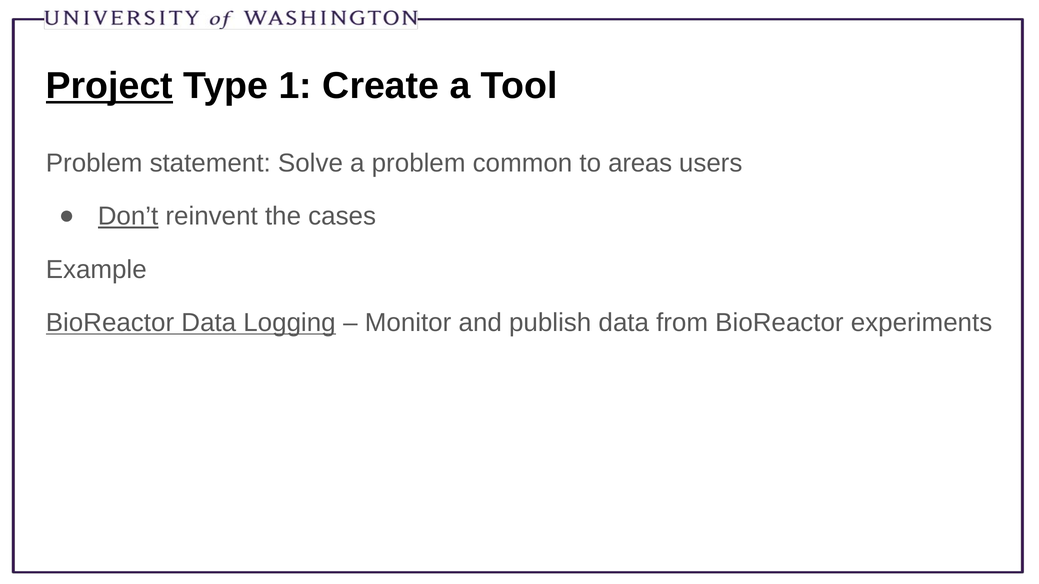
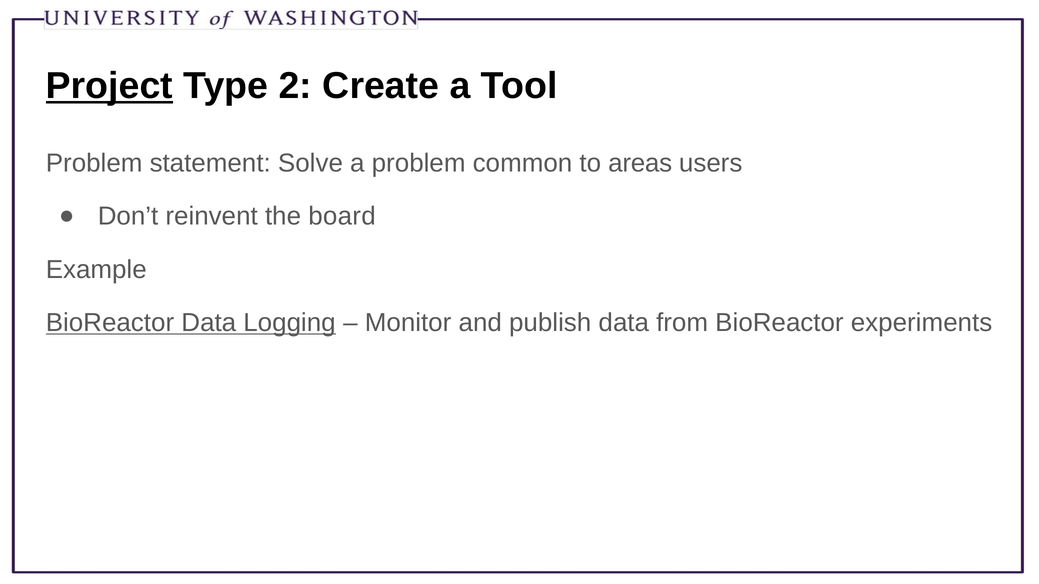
1: 1 -> 2
Don’t underline: present -> none
cases: cases -> board
